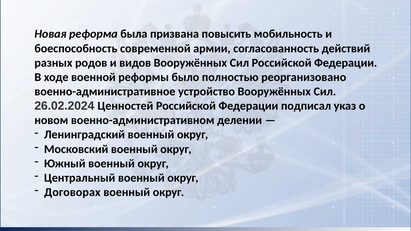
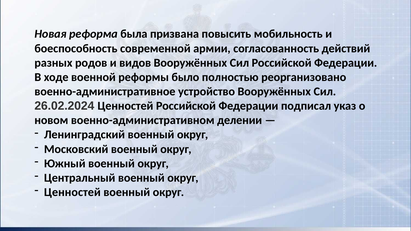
Договорах at (72, 192): Договорах -> Ценностей
